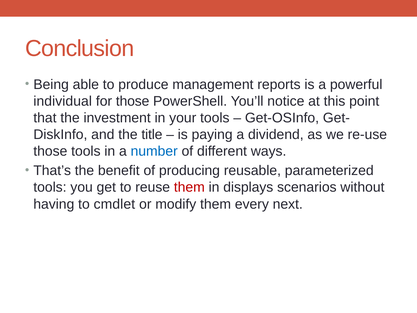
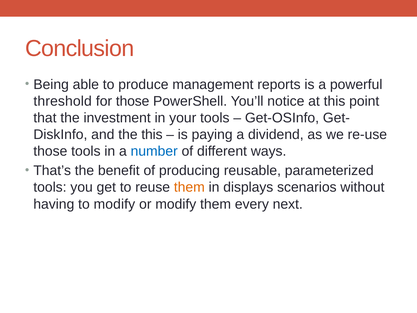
individual: individual -> threshold
the title: title -> this
them at (189, 187) colour: red -> orange
to cmdlet: cmdlet -> modify
